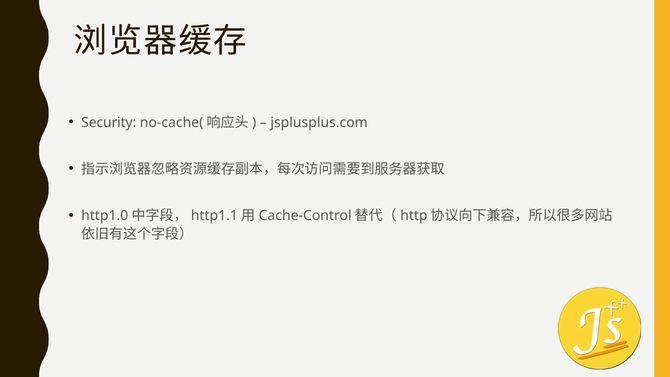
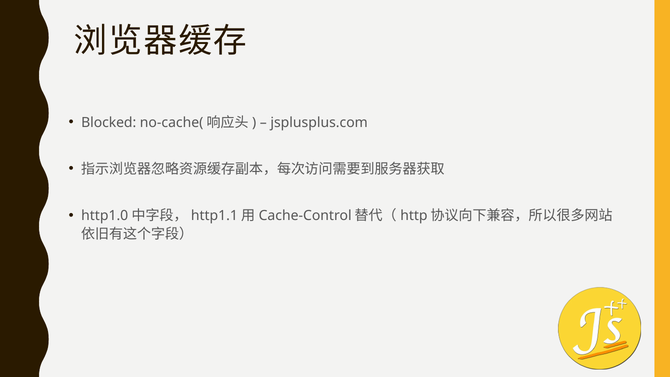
Security: Security -> Blocked
